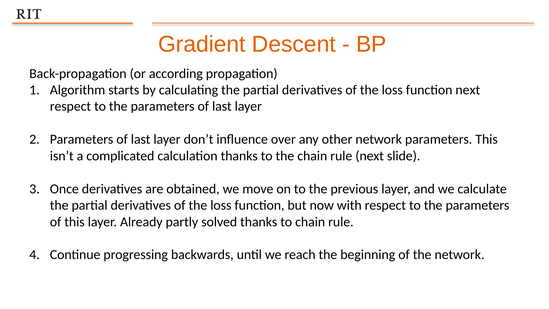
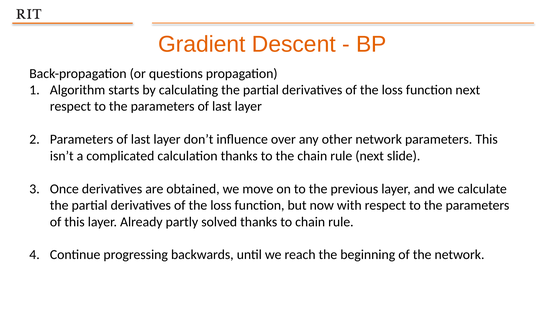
according: according -> questions
